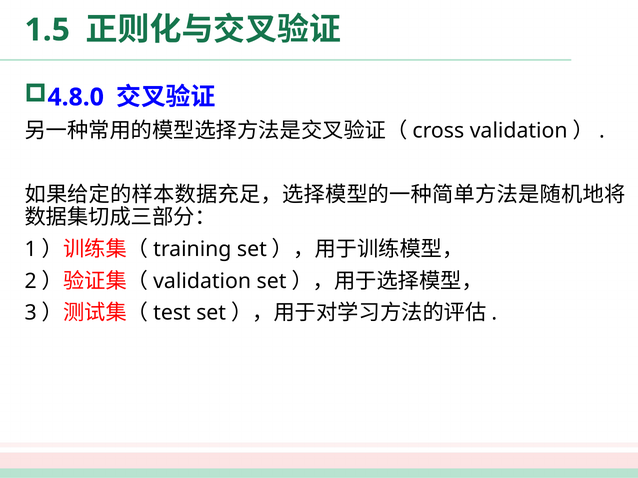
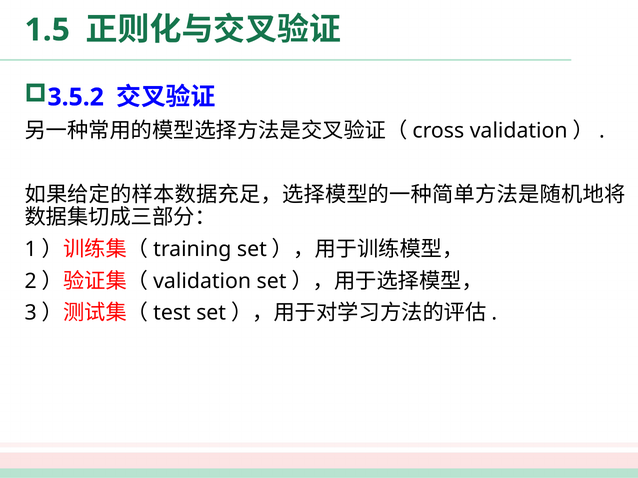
4.8.0: 4.8.0 -> 3.5.2
